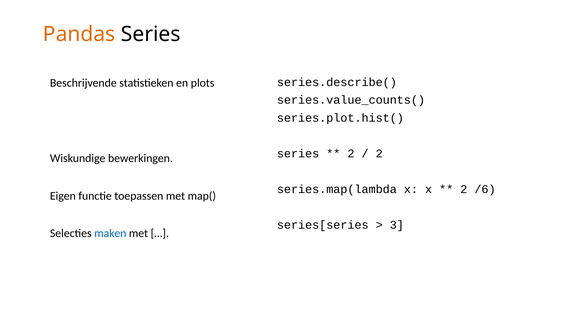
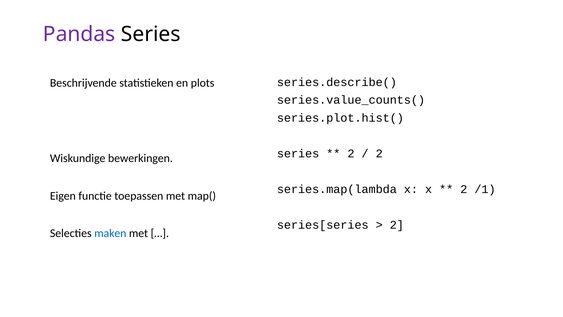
Pandas colour: orange -> purple
/6: /6 -> /1
3 at (397, 225): 3 -> 2
